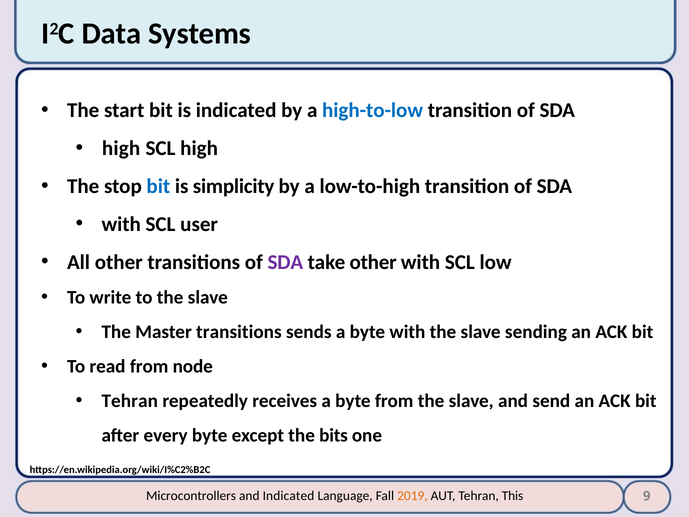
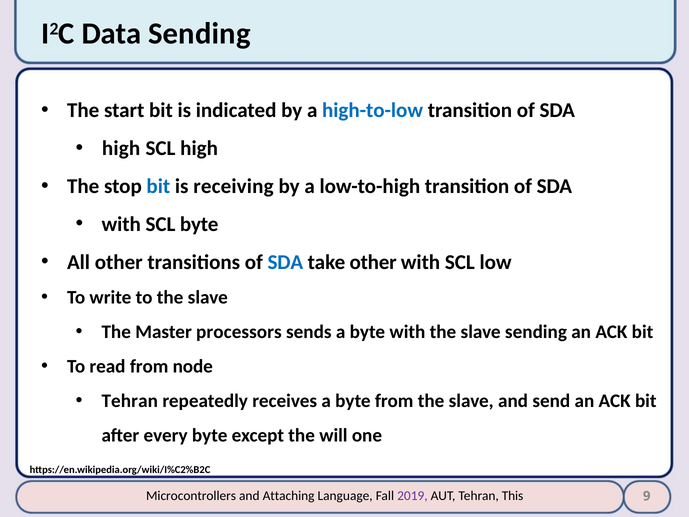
Data Systems: Systems -> Sending
simplicity: simplicity -> receiving
SCL user: user -> byte
SDA at (285, 262) colour: purple -> blue
Master transitions: transitions -> processors
bits: bits -> will
and Indicated: Indicated -> Attaching
2019 colour: orange -> purple
